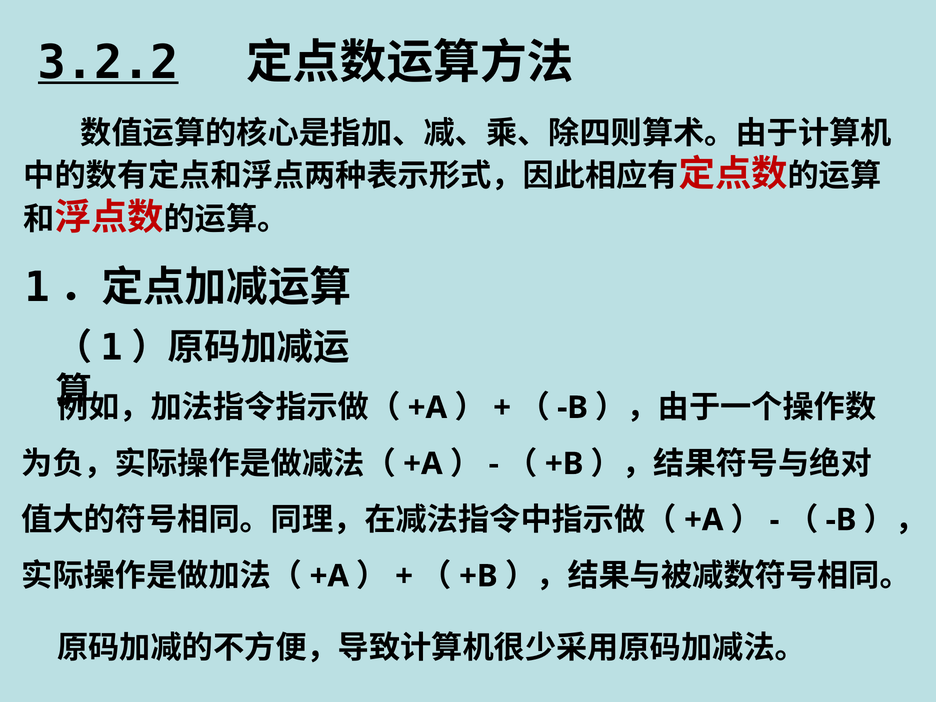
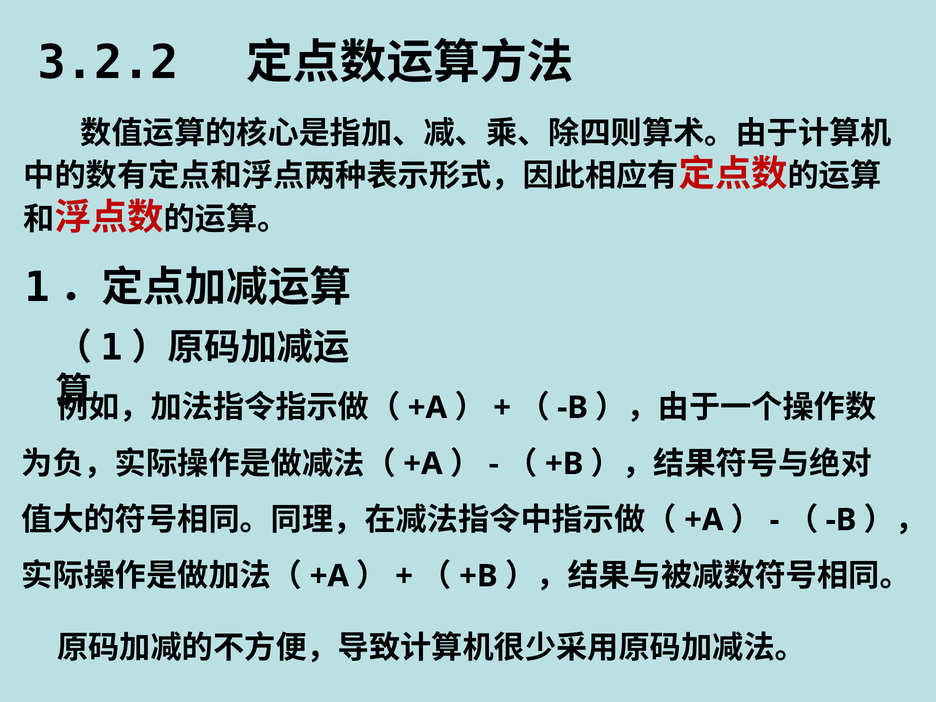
3.2.2 underline: present -> none
